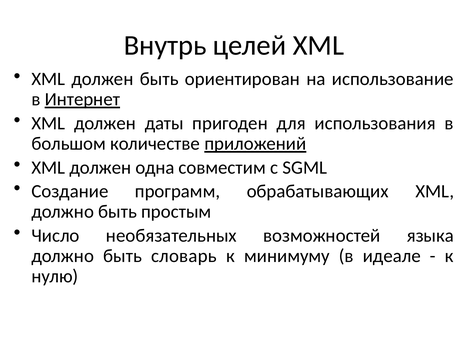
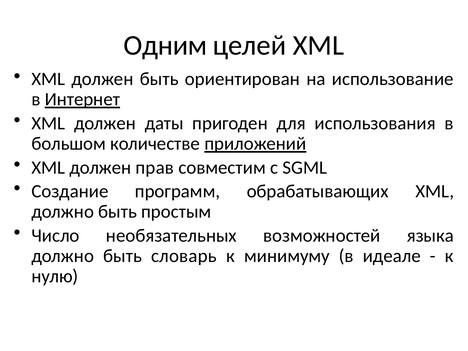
Внутрь: Внутрь -> Одним
одна: одна -> прав
